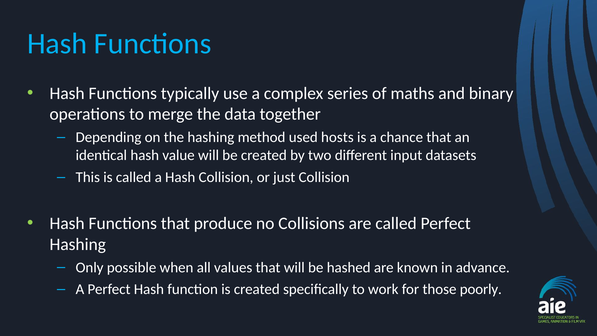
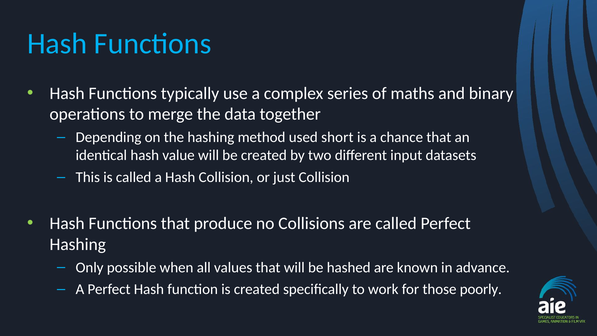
hosts: hosts -> short
